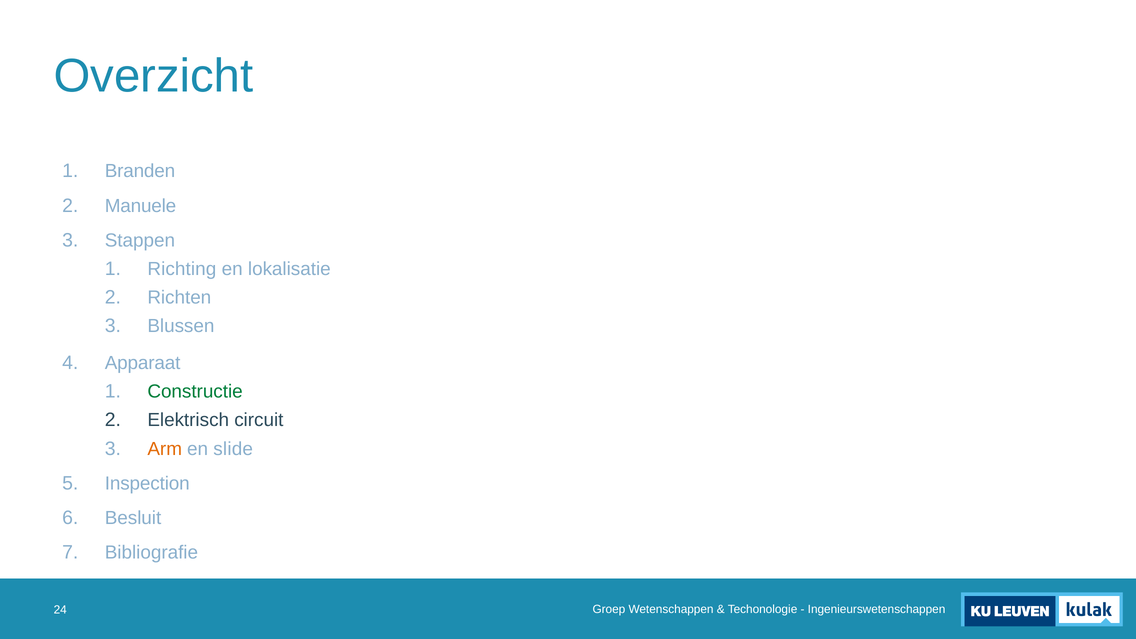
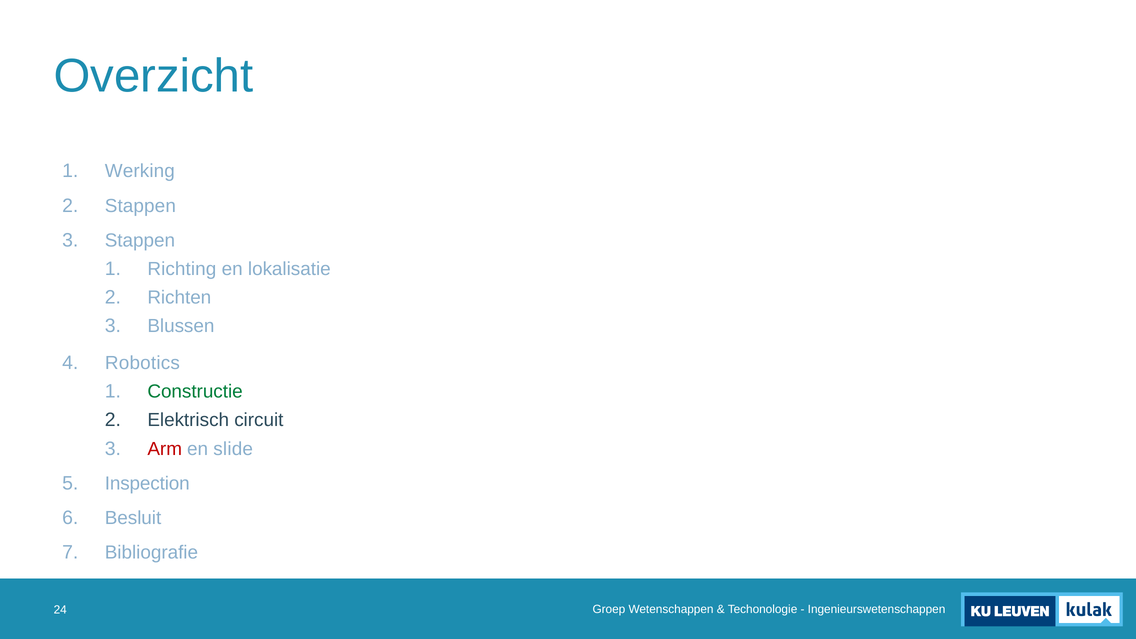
Branden: Branden -> Werking
Manuele at (140, 206): Manuele -> Stappen
Apparaat: Apparaat -> Robotics
Arm colour: orange -> red
